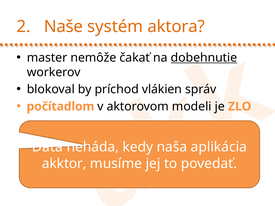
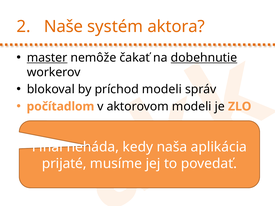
master underline: none -> present
príchod vlákien: vlákien -> modeli
Data: Data -> Final
akktor: akktor -> prijaté
